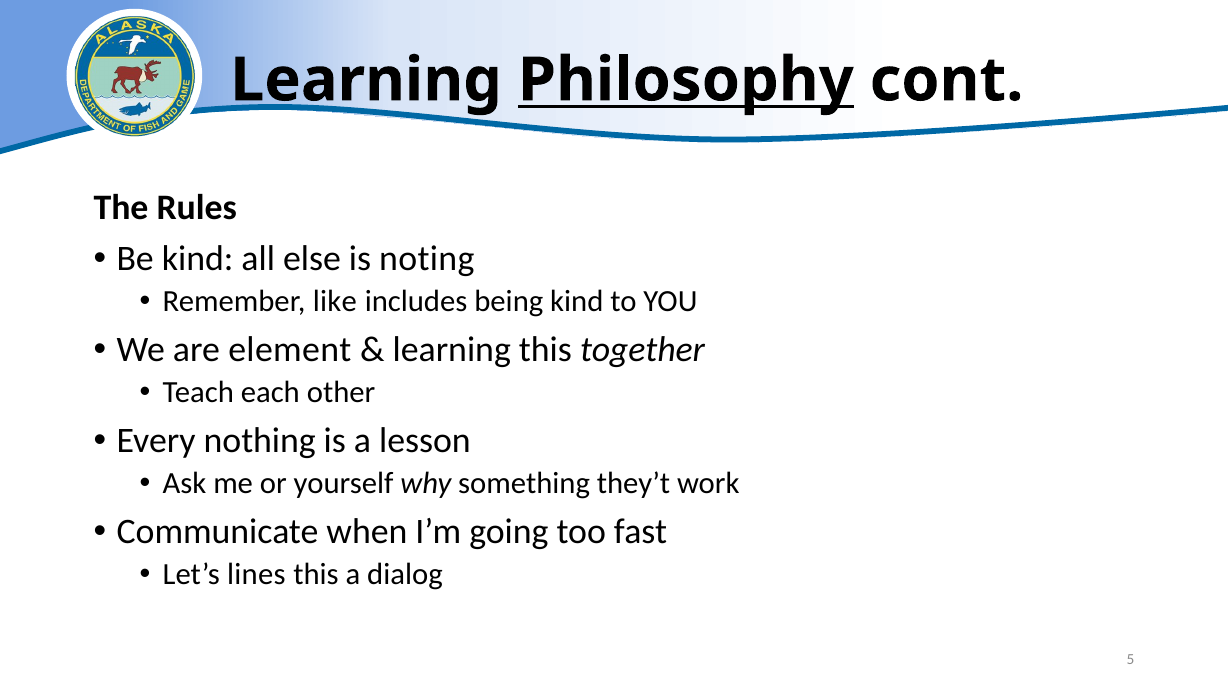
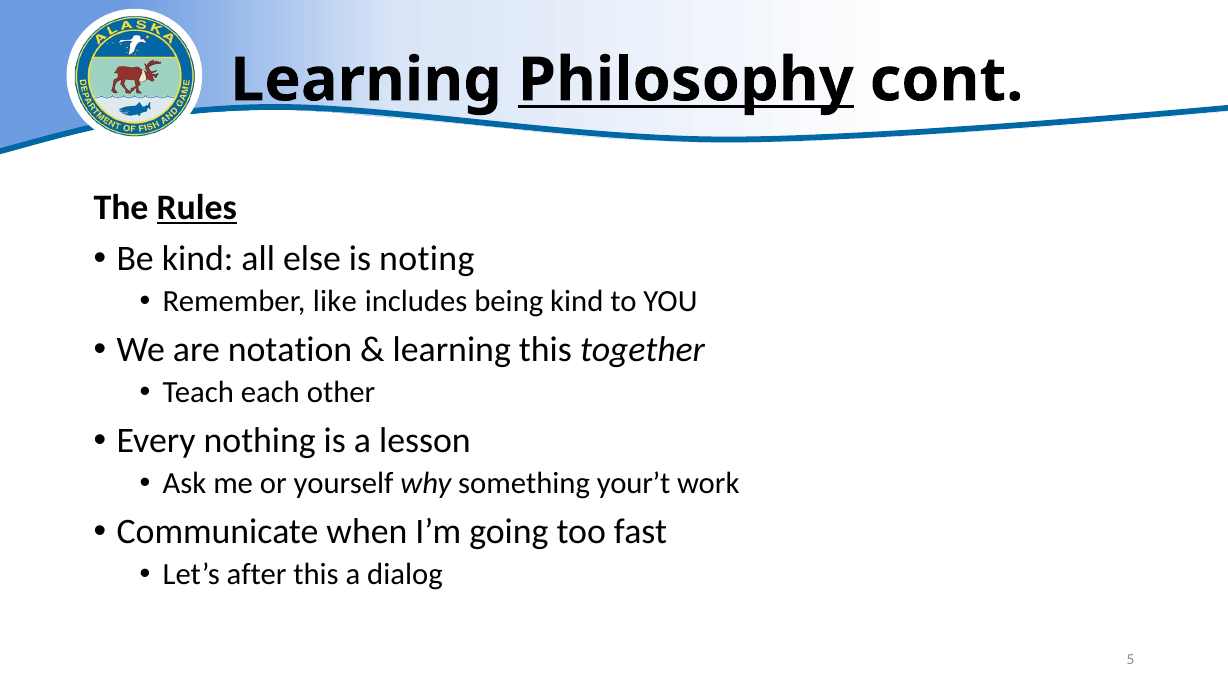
Rules underline: none -> present
element: element -> notation
they’t: they’t -> your’t
lines: lines -> after
